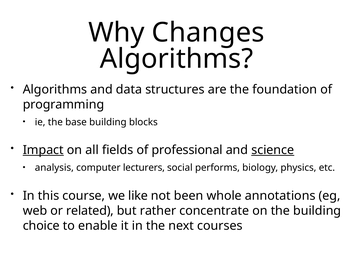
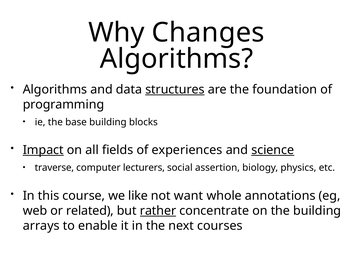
structures underline: none -> present
professional: professional -> experiences
analysis: analysis -> traverse
performs: performs -> assertion
been: been -> want
rather underline: none -> present
choice: choice -> arrays
